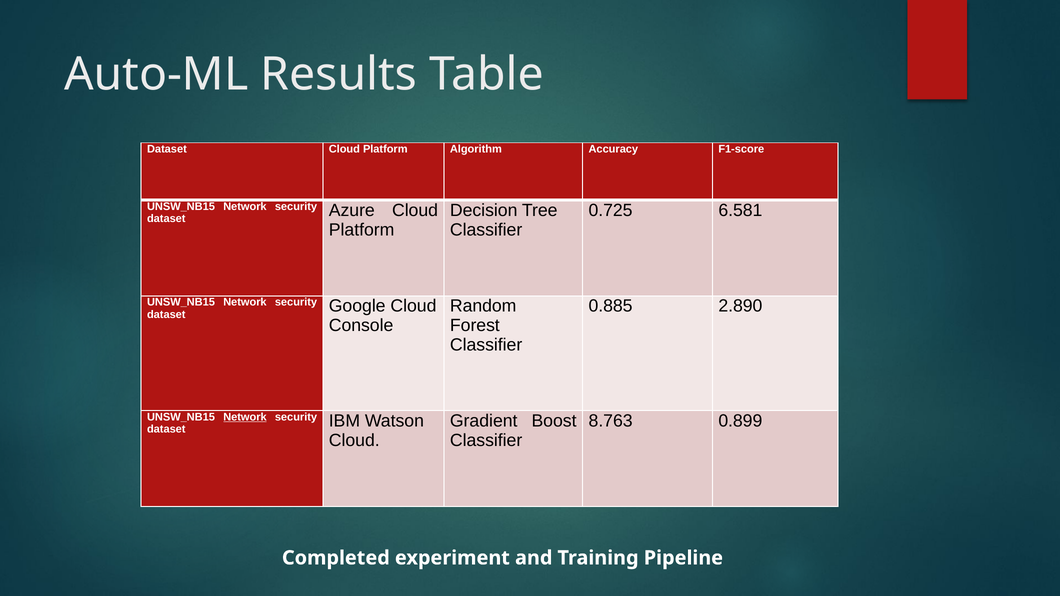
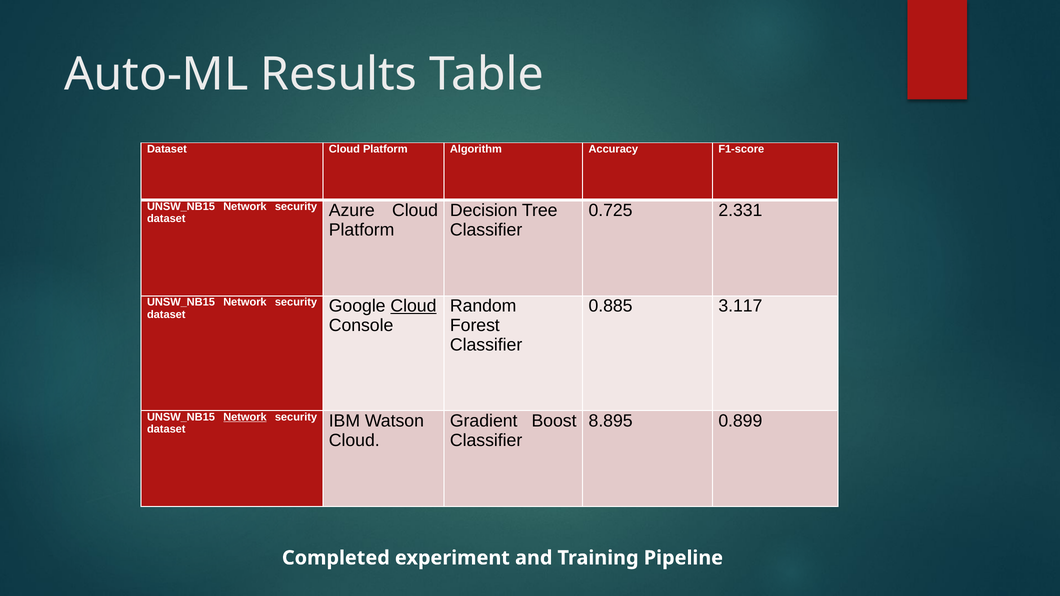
6.581: 6.581 -> 2.331
2.890: 2.890 -> 3.117
Cloud at (413, 306) underline: none -> present
8.763: 8.763 -> 8.895
